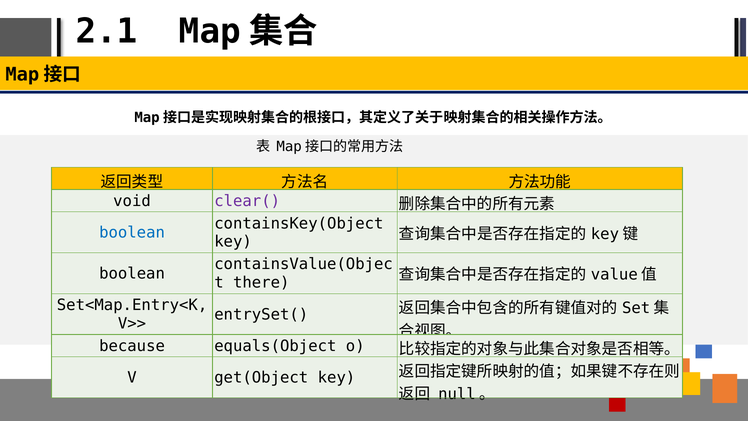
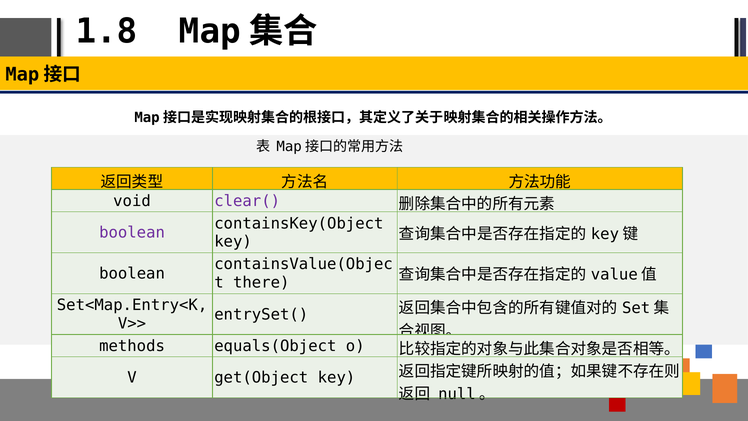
2.1: 2.1 -> 1.8
boolean at (132, 232) colour: blue -> purple
because: because -> methods
